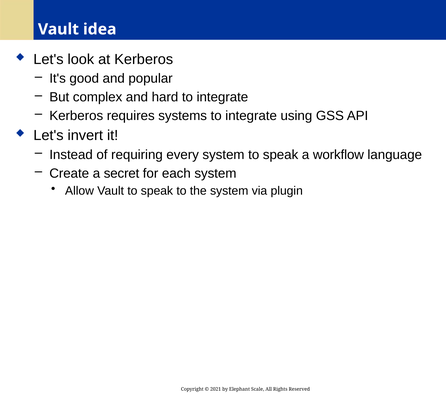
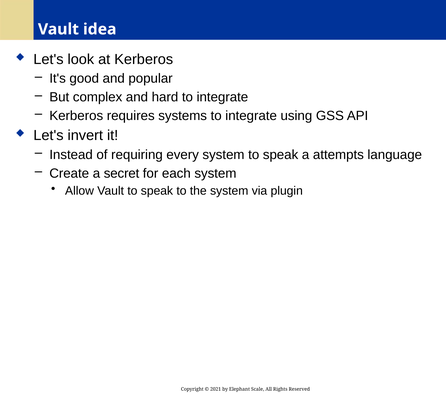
workflow: workflow -> attempts
